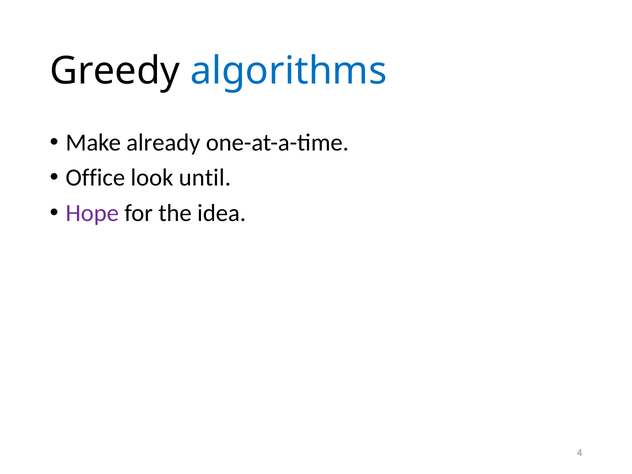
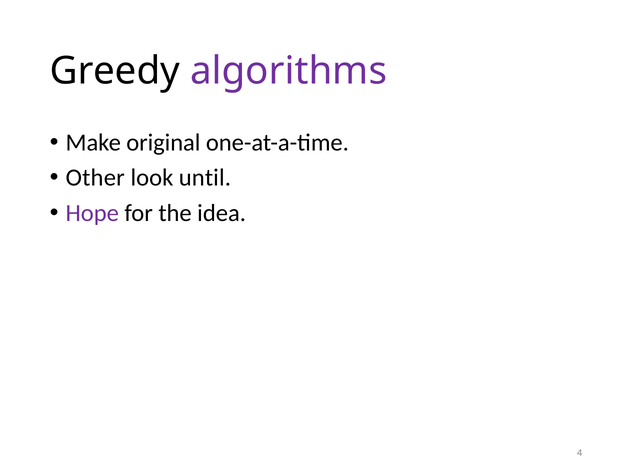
algorithms colour: blue -> purple
already: already -> original
Office: Office -> Other
